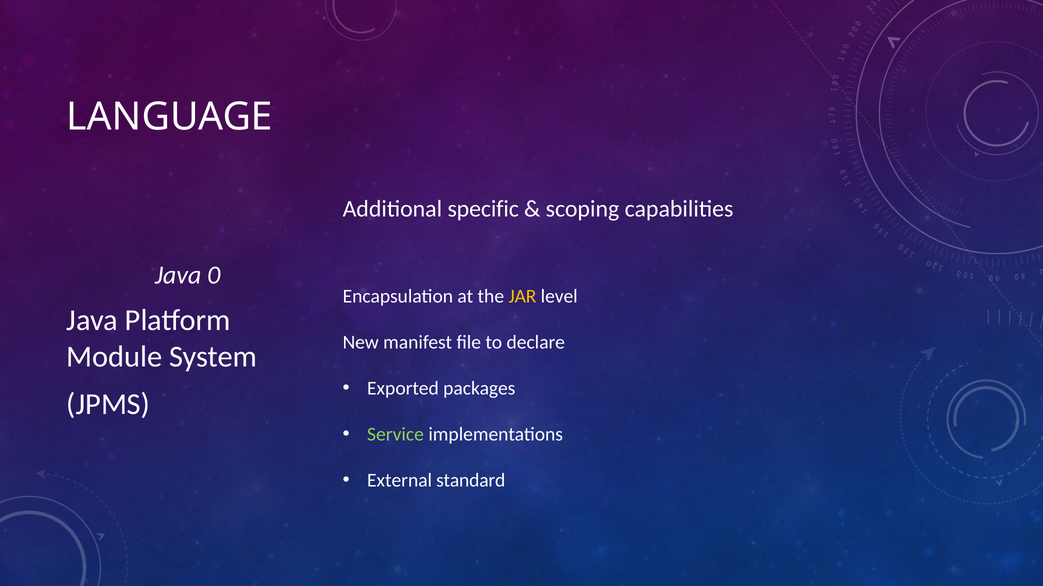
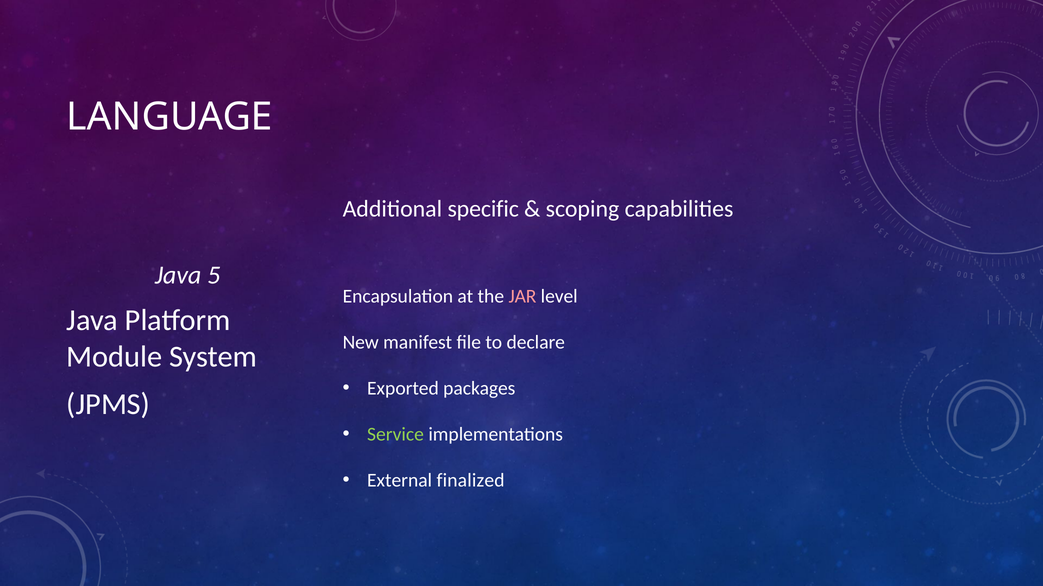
0: 0 -> 5
JAR colour: yellow -> pink
standard: standard -> finalized
